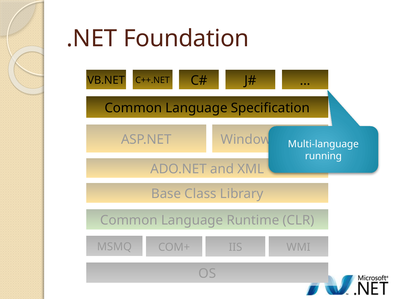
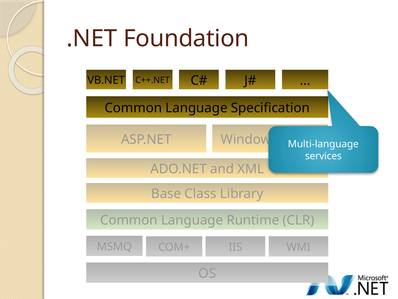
running: running -> services
